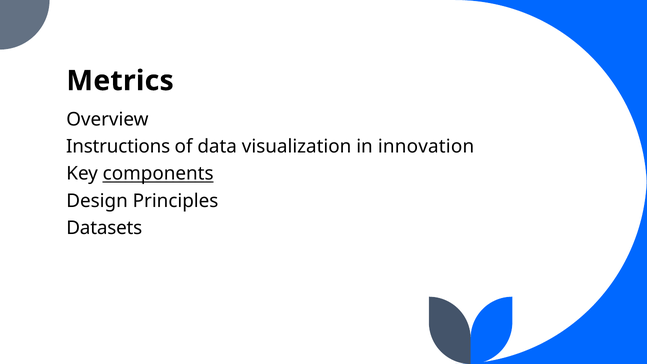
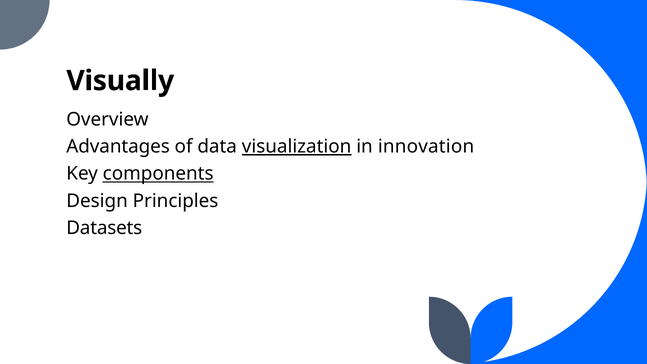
Metrics: Metrics -> Visually
Instructions: Instructions -> Advantages
visualization underline: none -> present
